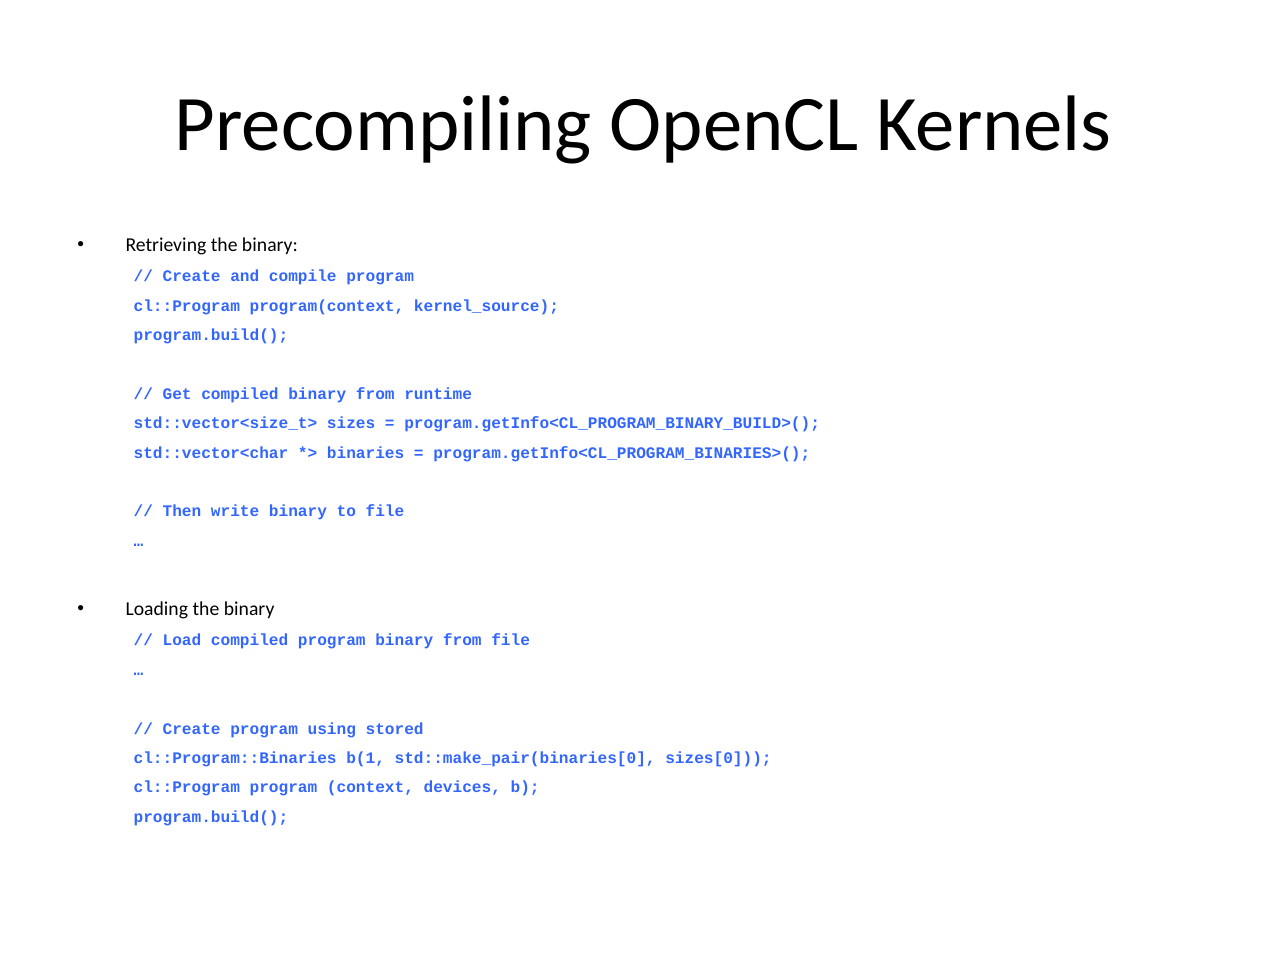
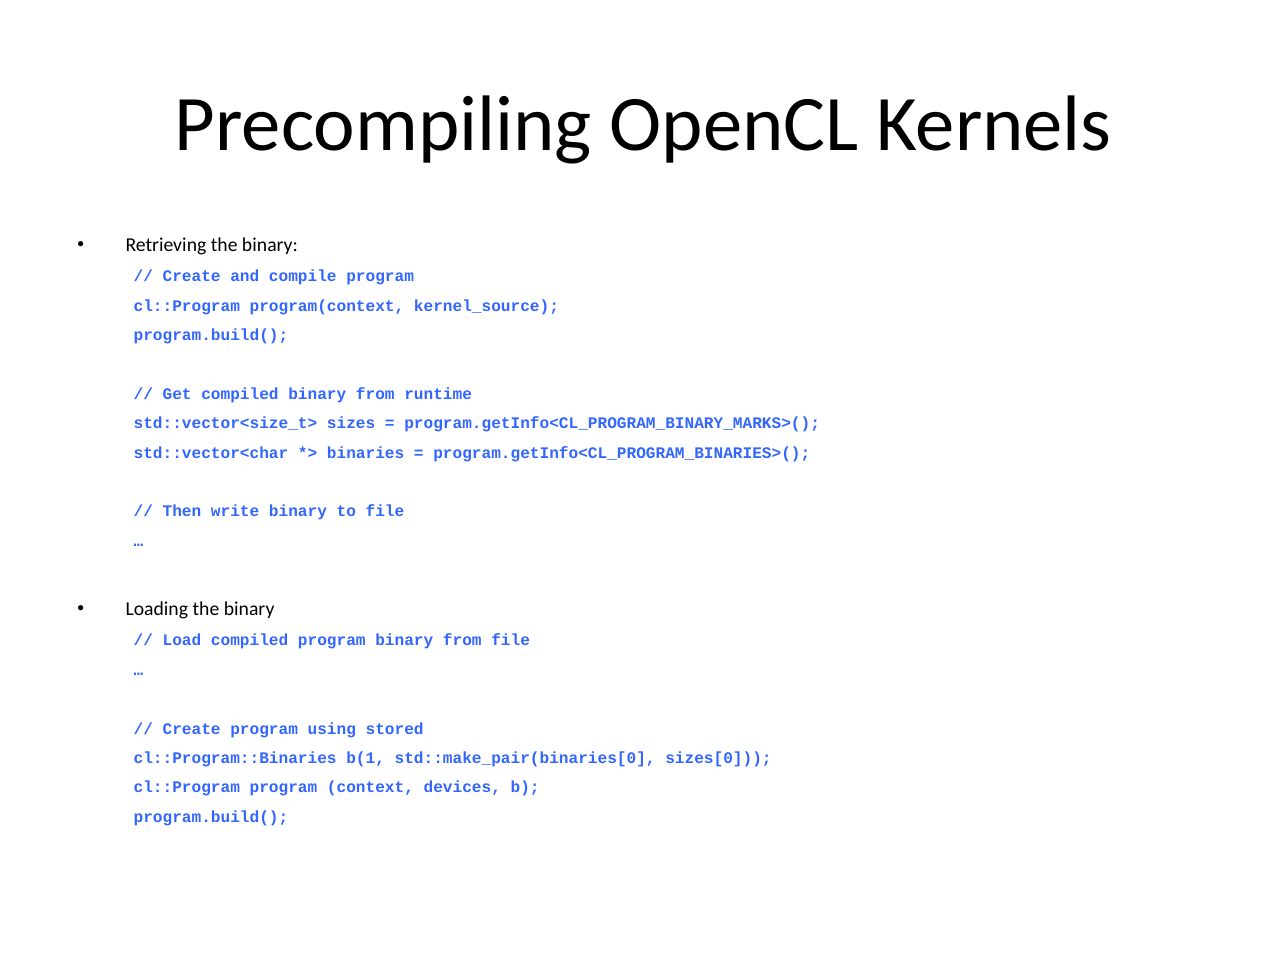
program.getInfo<CL_PROGRAM_BINARY_BUILD>(: program.getInfo<CL_PROGRAM_BINARY_BUILD>( -> program.getInfo<CL_PROGRAM_BINARY_MARKS>(
